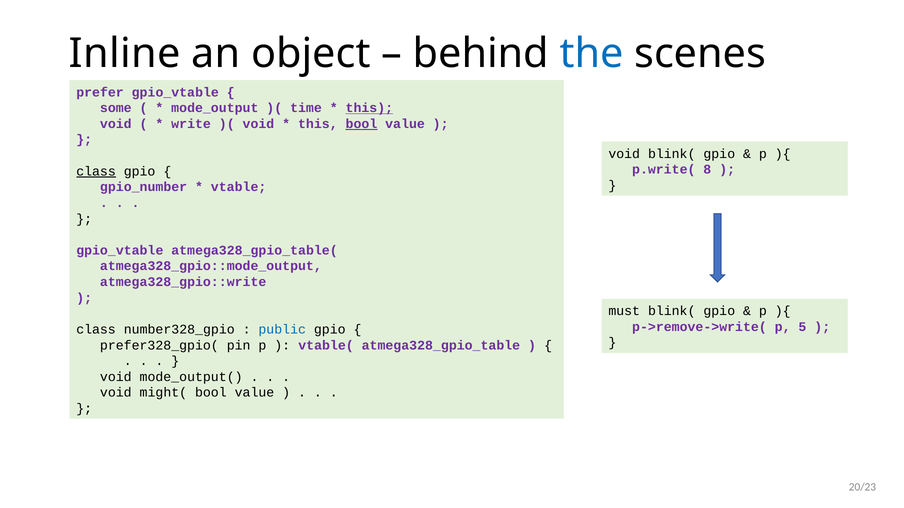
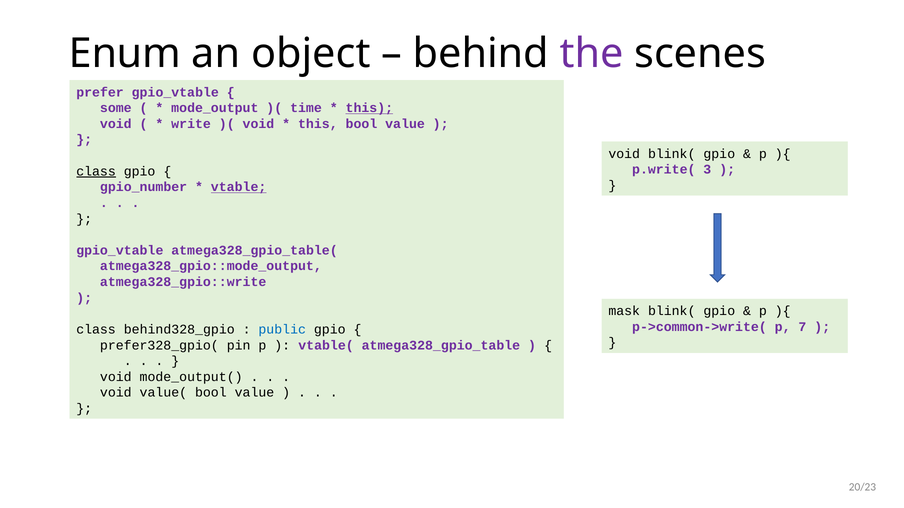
Inline: Inline -> Enum
the colour: blue -> purple
bool at (361, 124) underline: present -> none
8: 8 -> 3
vtable underline: none -> present
must: must -> mask
p->remove->write(: p->remove->write( -> p->common->write(
5: 5 -> 7
number328_gpio: number328_gpio -> behind328_gpio
might(: might( -> value(
